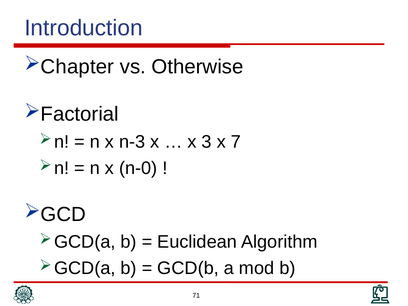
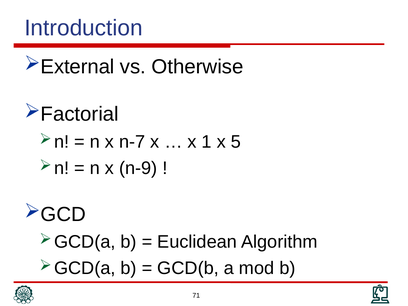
Chapter: Chapter -> External
n-3: n-3 -> n-7
3: 3 -> 1
7: 7 -> 5
n-0: n-0 -> n-9
